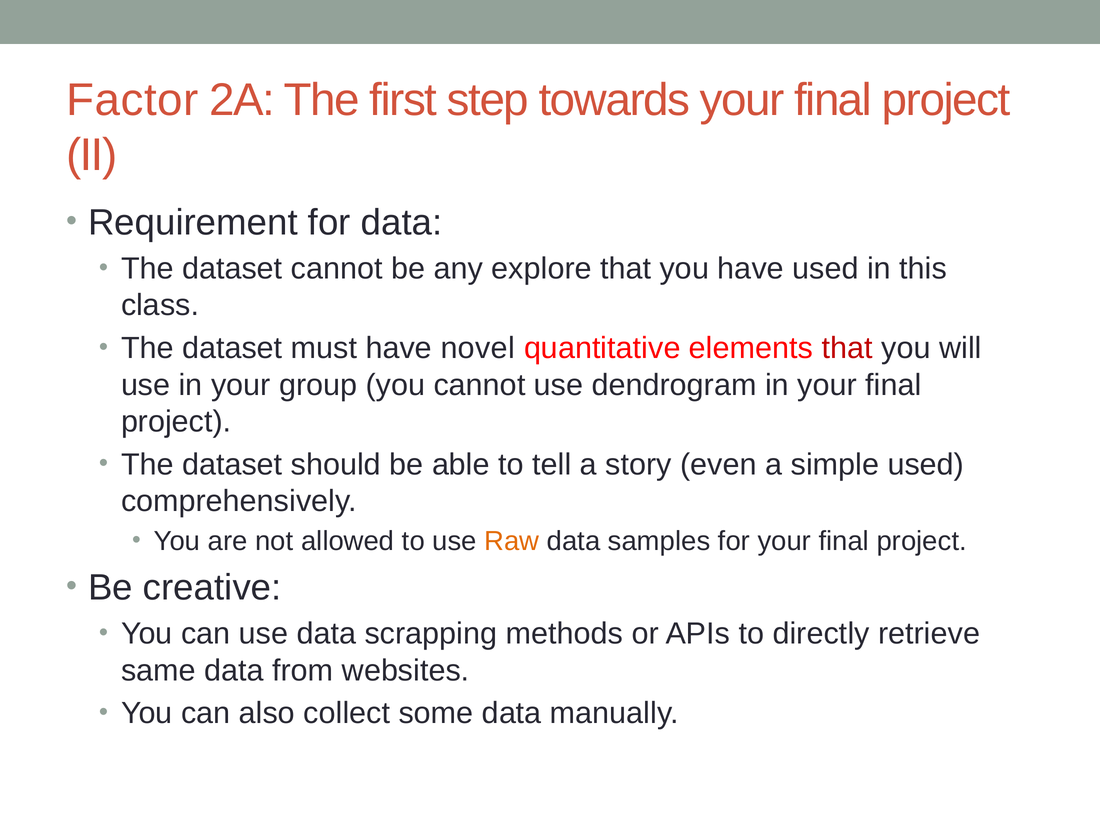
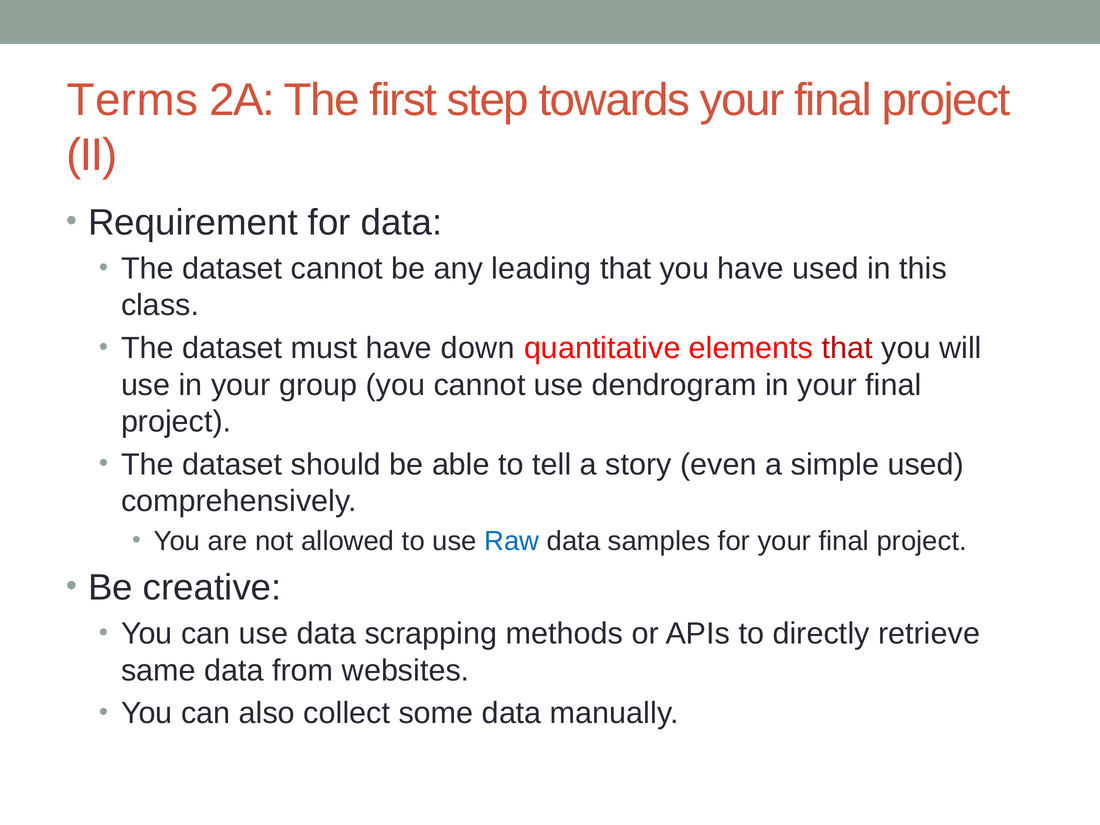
Factor: Factor -> Terms
explore: explore -> leading
novel: novel -> down
Raw colour: orange -> blue
